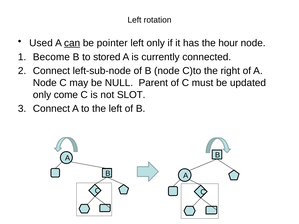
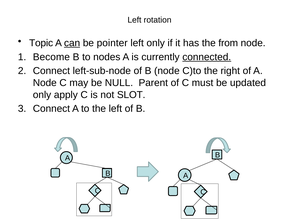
Used: Used -> Topic
hour: hour -> from
stored: stored -> nodes
connected underline: none -> present
come: come -> apply
